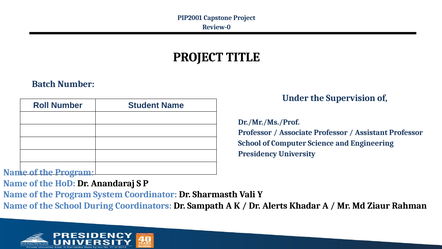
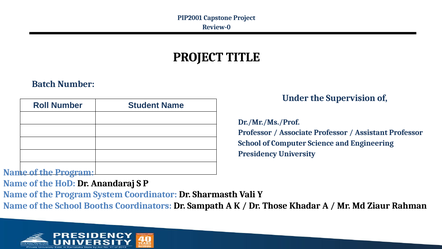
During: During -> Booths
Alerts: Alerts -> Those
